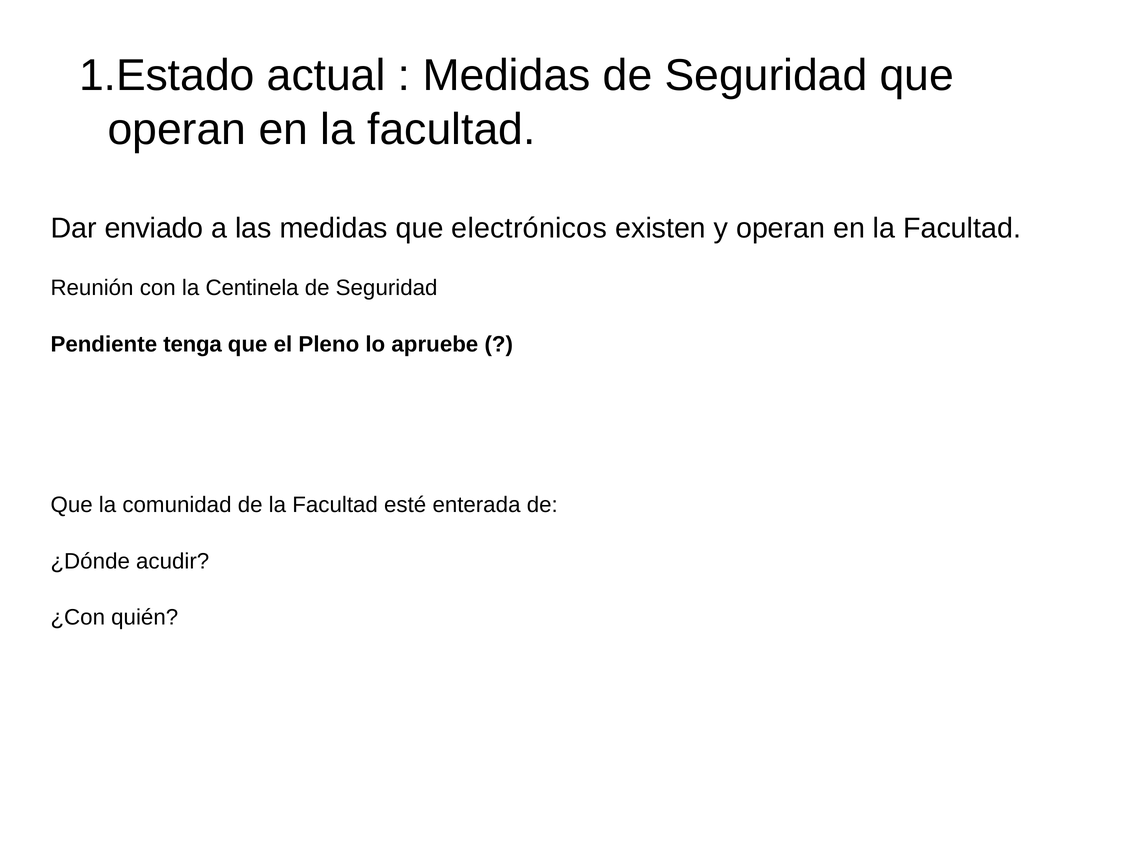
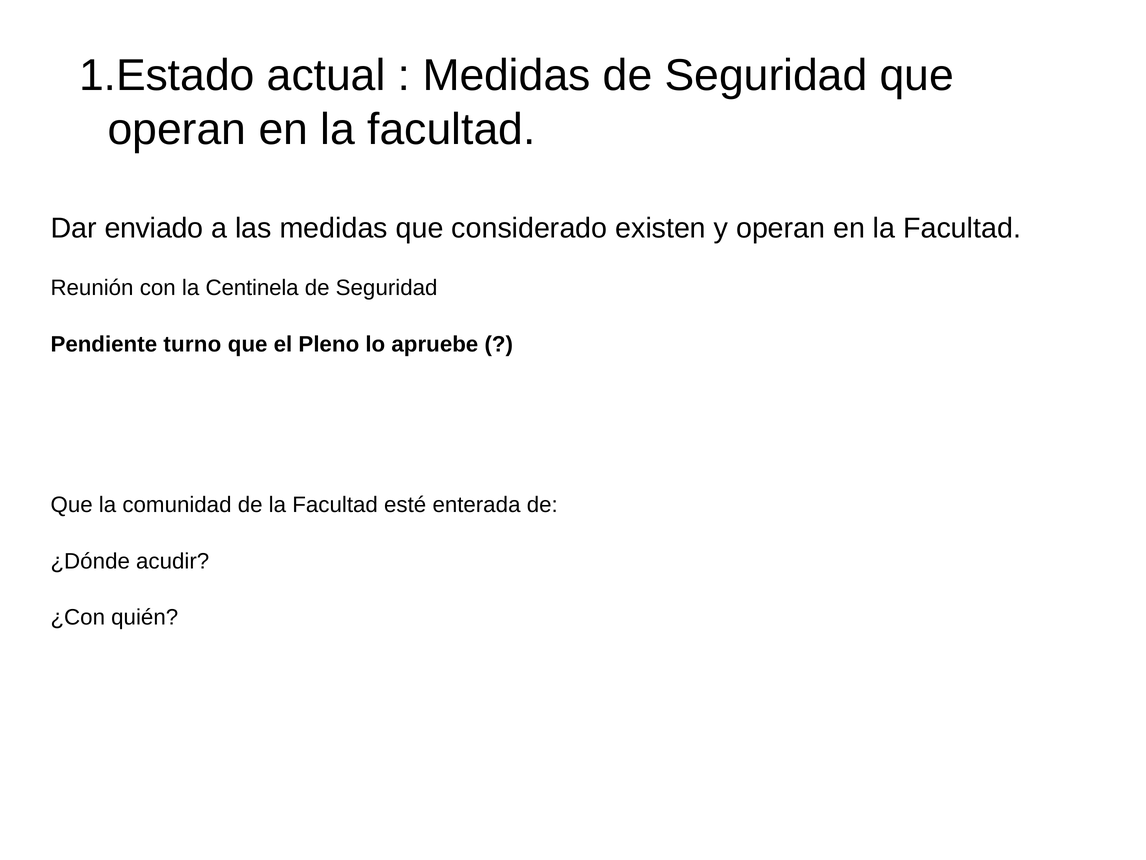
electrónicos: electrónicos -> considerado
tenga: tenga -> turno
